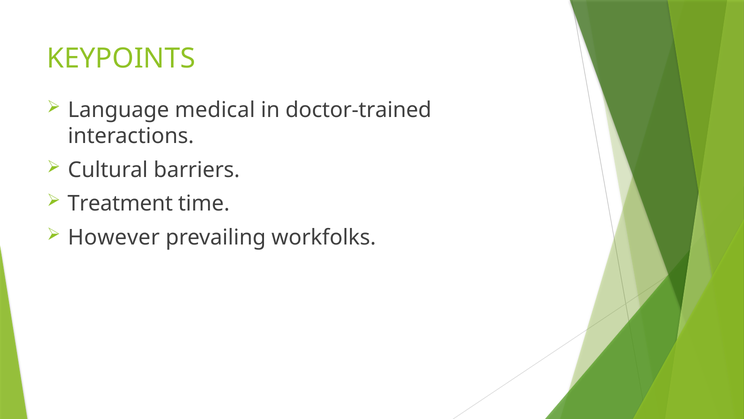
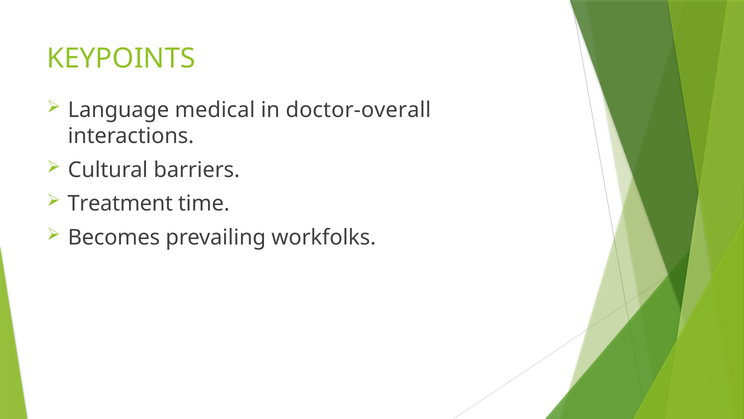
doctor-trained: doctor-trained -> doctor-overall
However: However -> Becomes
